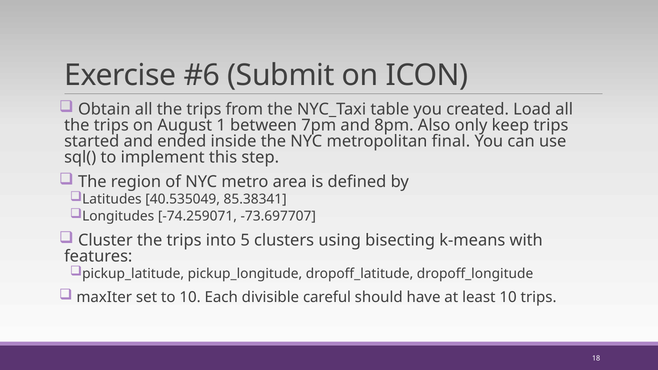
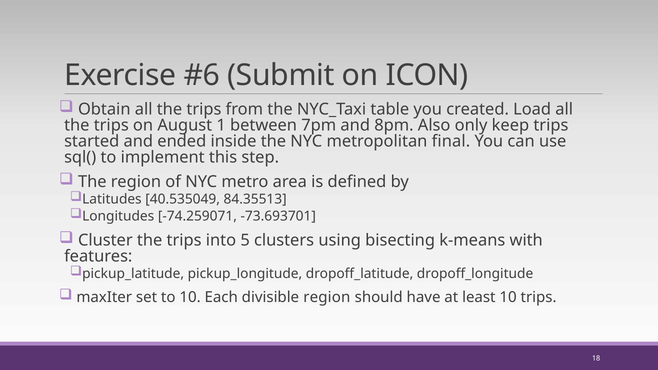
85.38341: 85.38341 -> 84.35513
-73.697707: -73.697707 -> -73.693701
divisible careful: careful -> region
